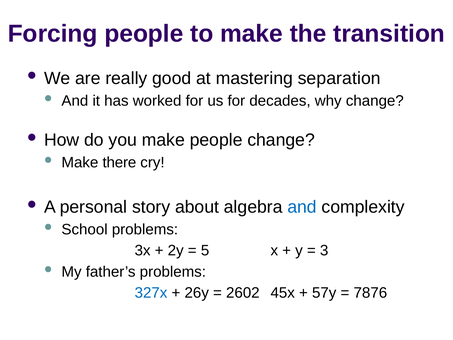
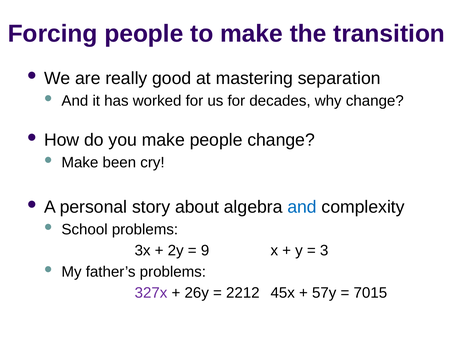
there: there -> been
5: 5 -> 9
327x colour: blue -> purple
2602: 2602 -> 2212
7876: 7876 -> 7015
